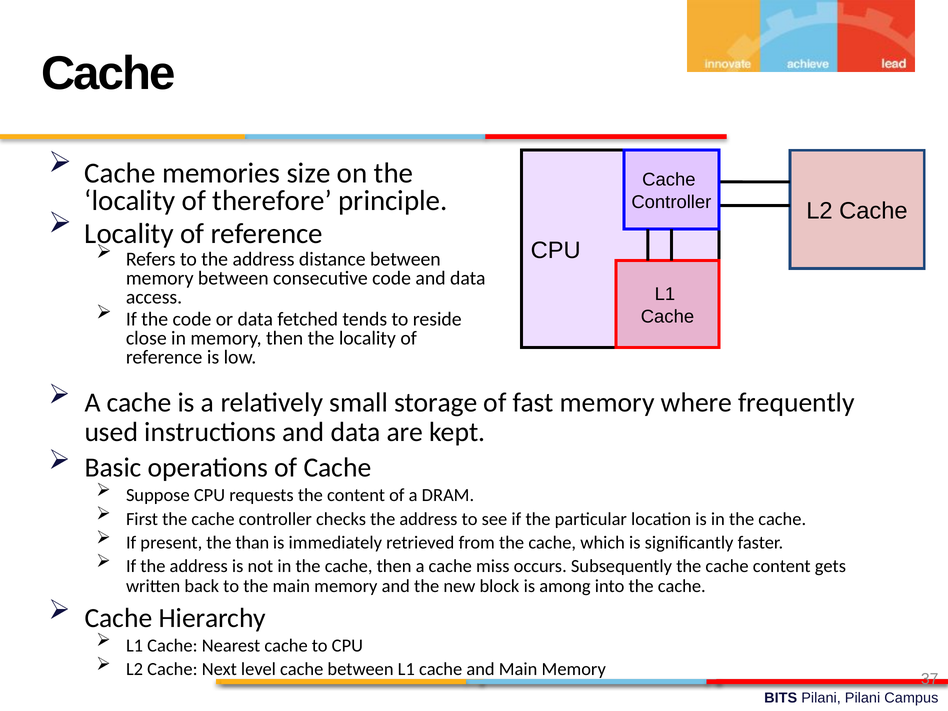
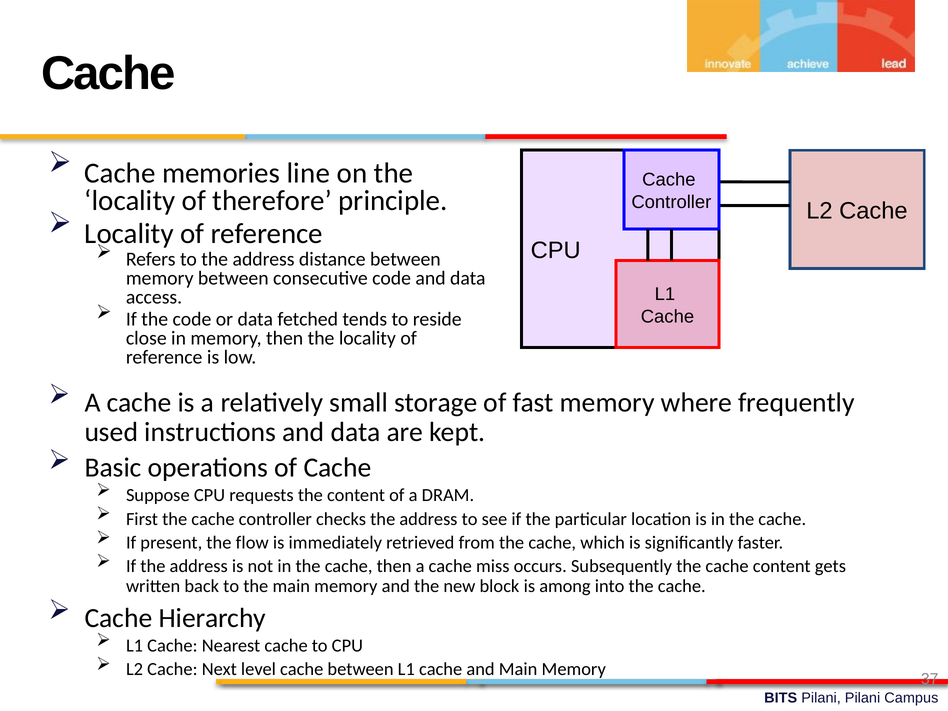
size: size -> line
than: than -> flow
